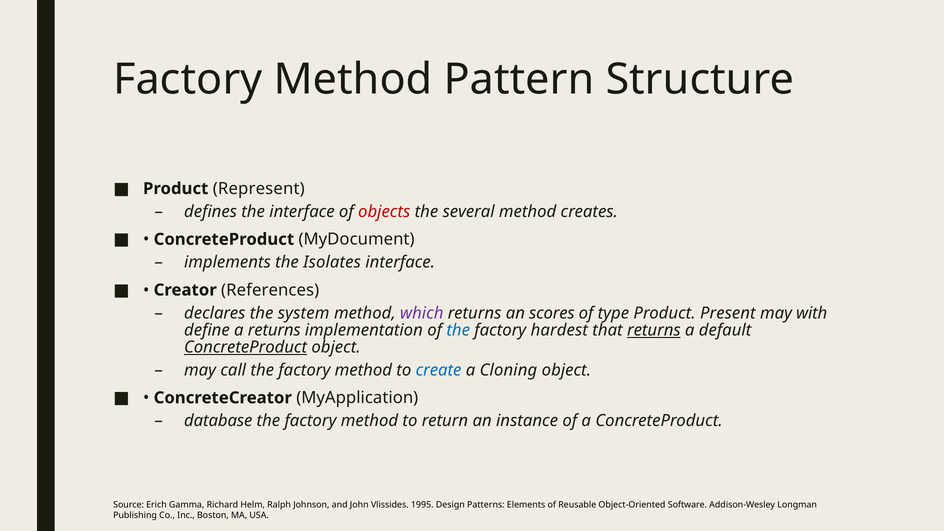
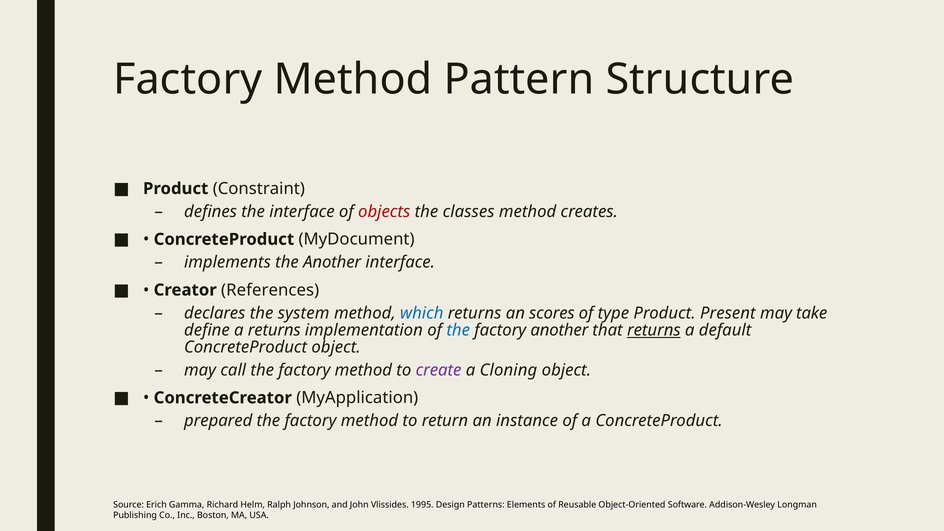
Represent: Represent -> Constraint
several: several -> classes
the Isolates: Isolates -> Another
which colour: purple -> blue
with: with -> take
factory hardest: hardest -> another
ConcreteProduct at (246, 347) underline: present -> none
create colour: blue -> purple
database: database -> prepared
